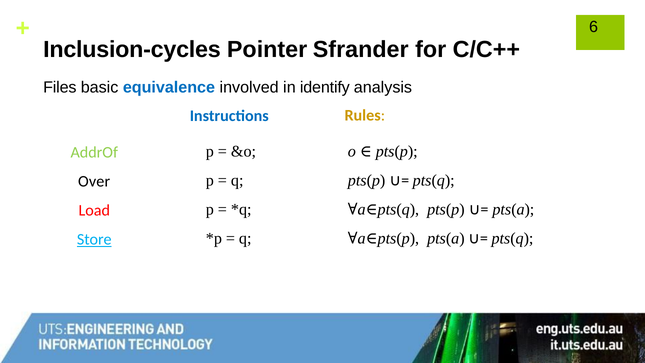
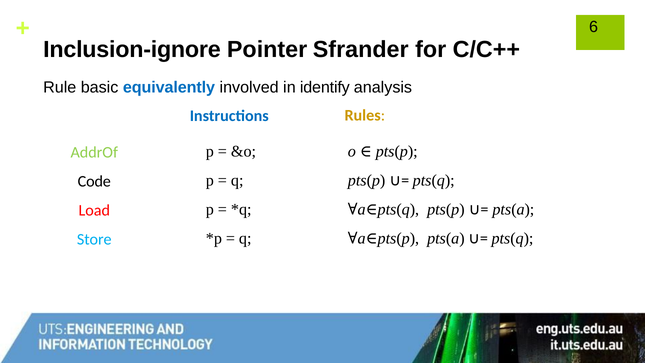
Inclusion-cycles: Inclusion-cycles -> Inclusion-ignore
Files: Files -> Rule
equivalence: equivalence -> equivalently
Over: Over -> Code
Store underline: present -> none
